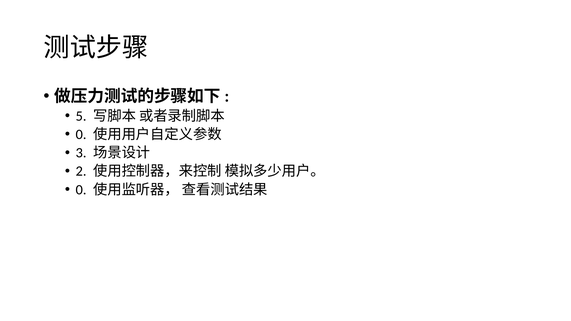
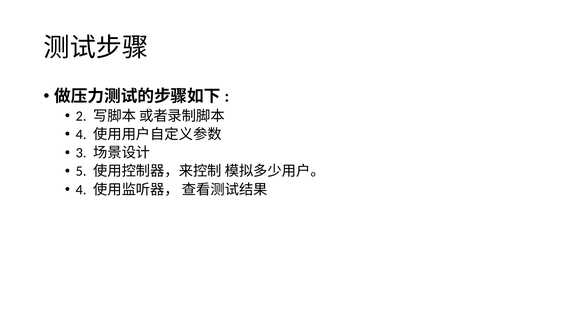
5: 5 -> 2
0 at (81, 135): 0 -> 4
2: 2 -> 5
0 at (81, 190): 0 -> 4
